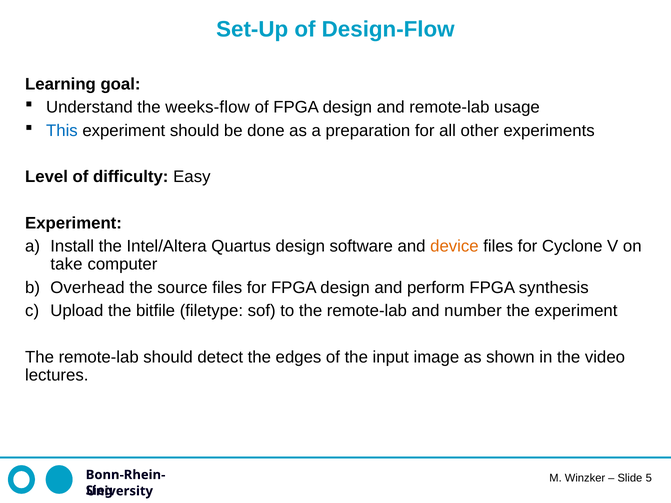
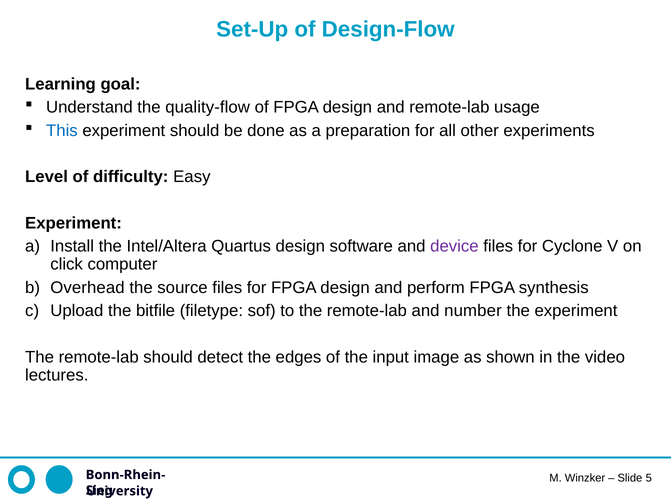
weeks-flow: weeks-flow -> quality-flow
device colour: orange -> purple
take: take -> click
